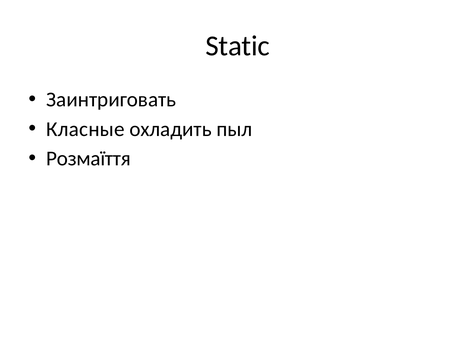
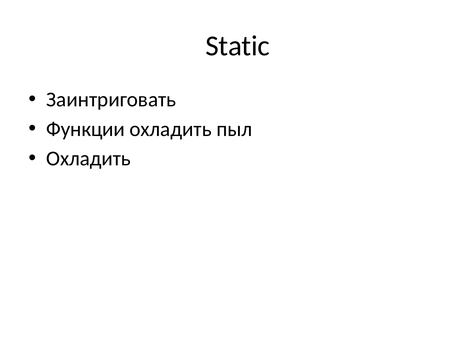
Класные: Класные -> Функции
Розмаїття at (89, 159): Розмаїття -> Охладить
